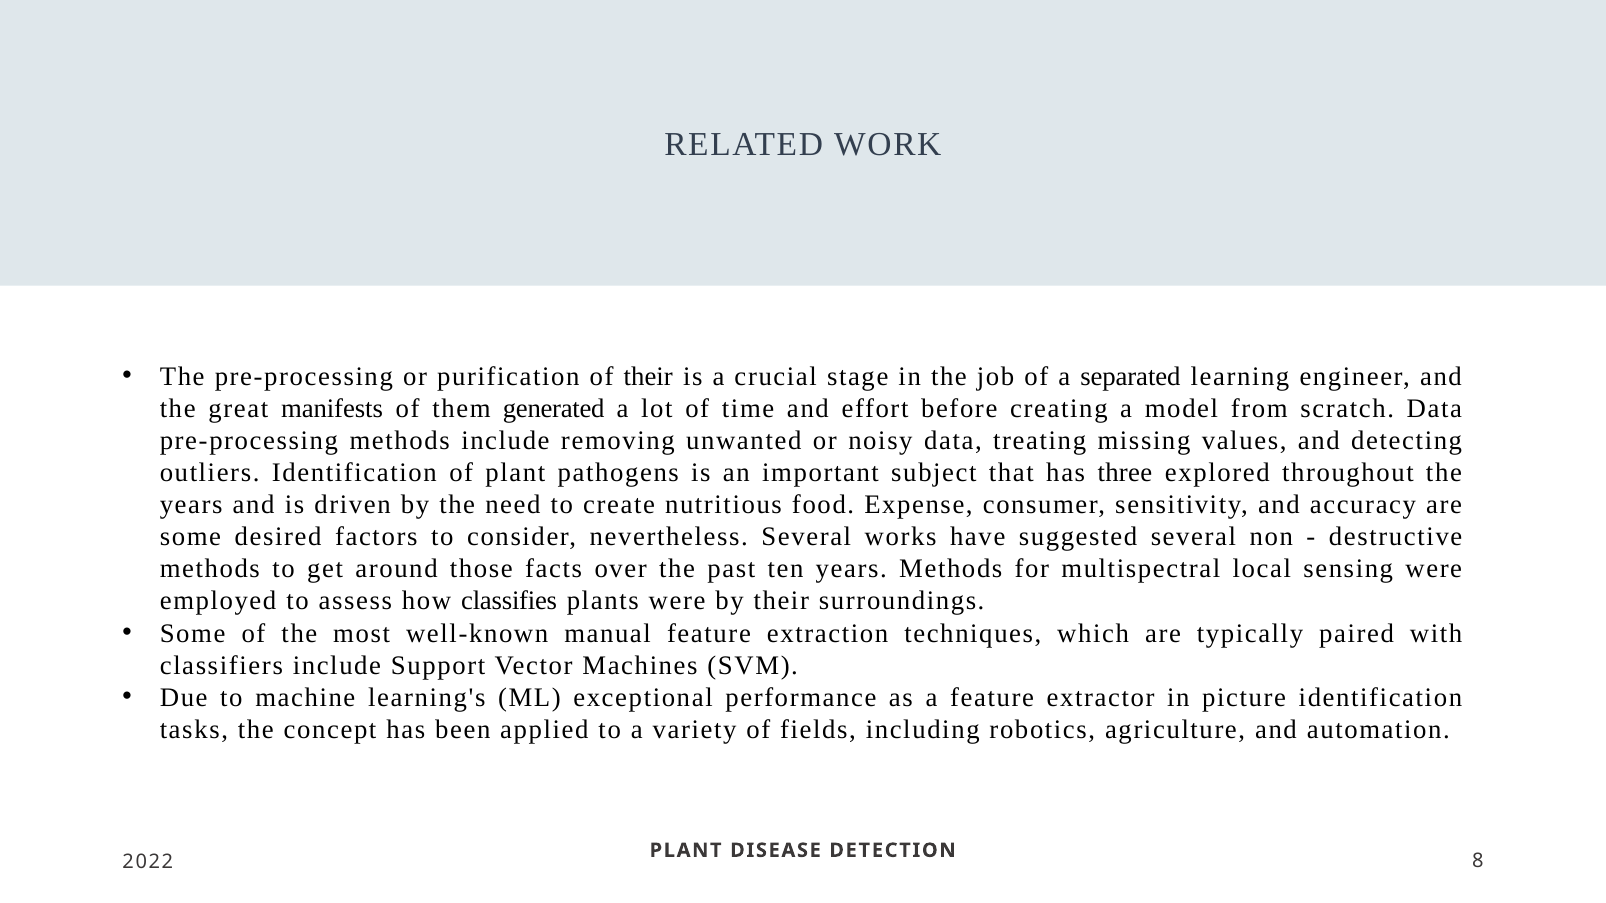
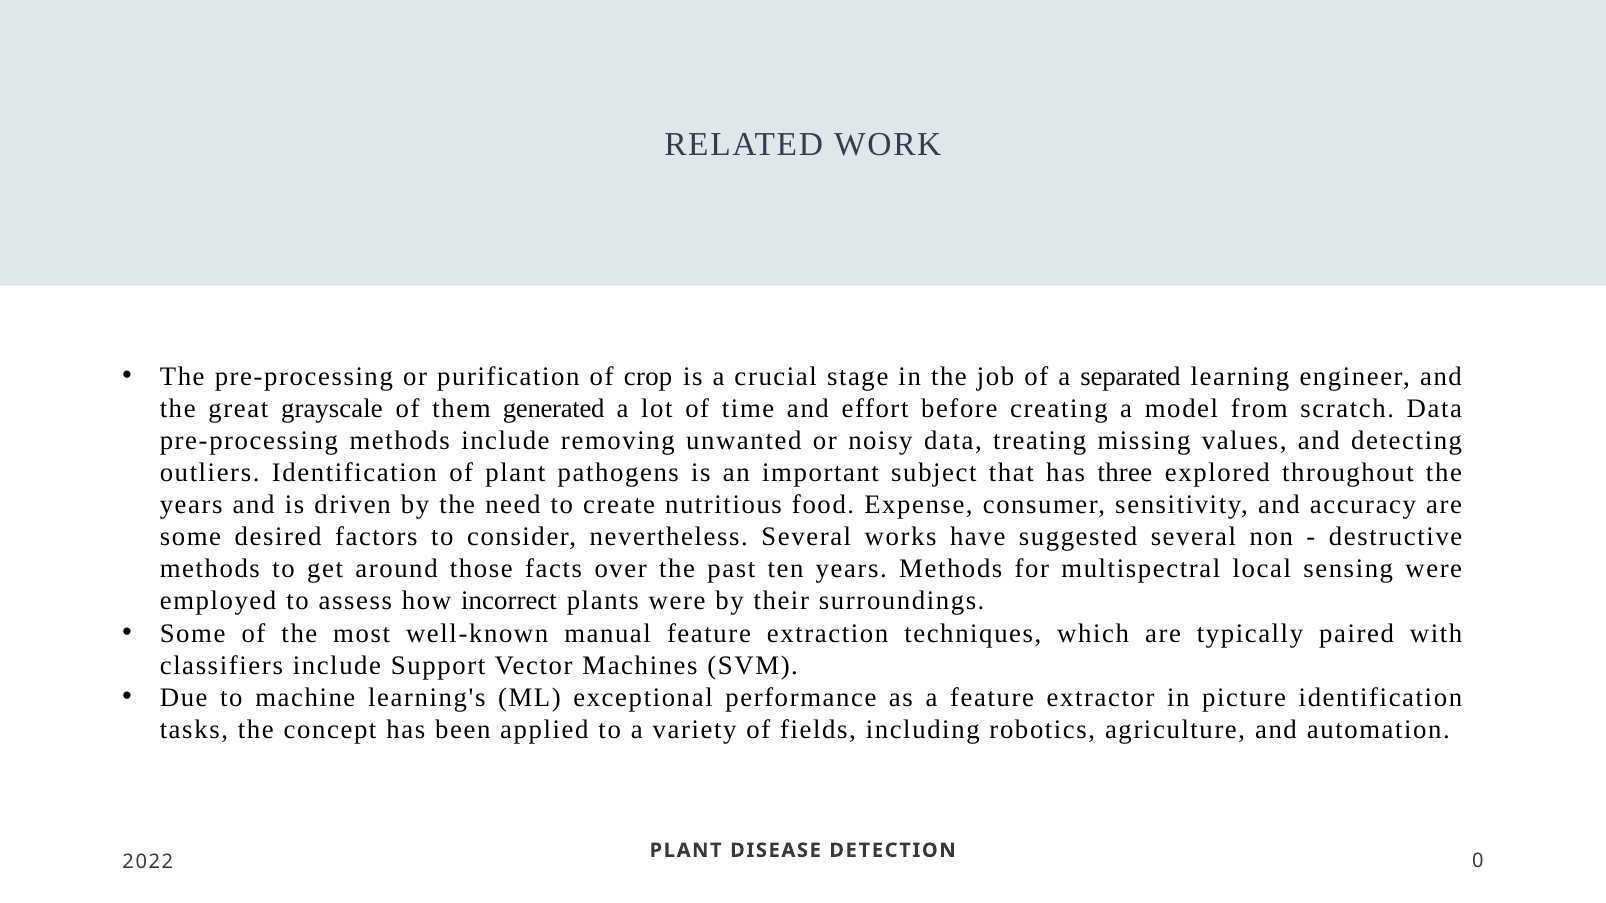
of their: their -> crop
manifests: manifests -> grayscale
classifies: classifies -> incorrect
8: 8 -> 0
